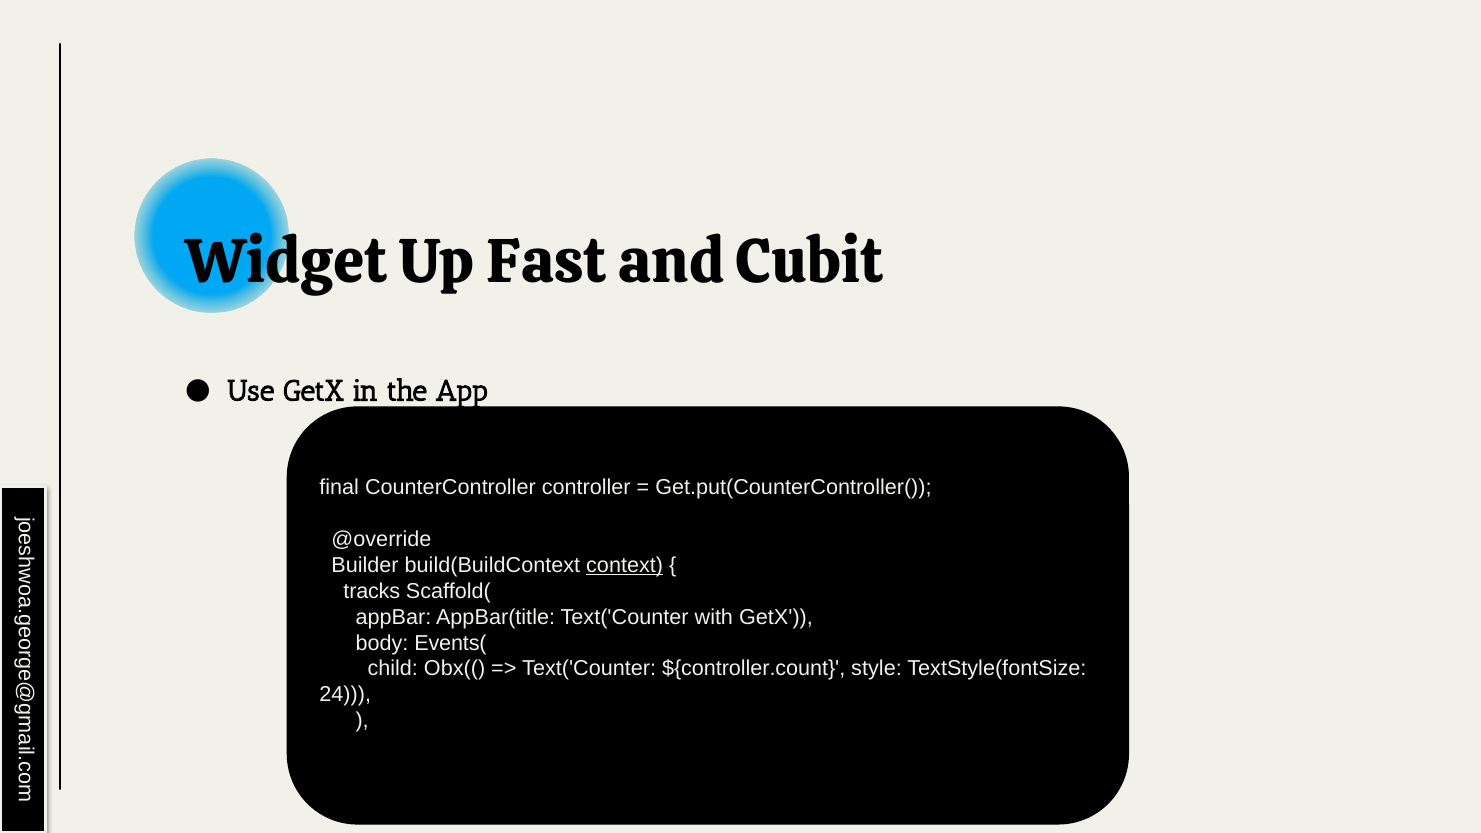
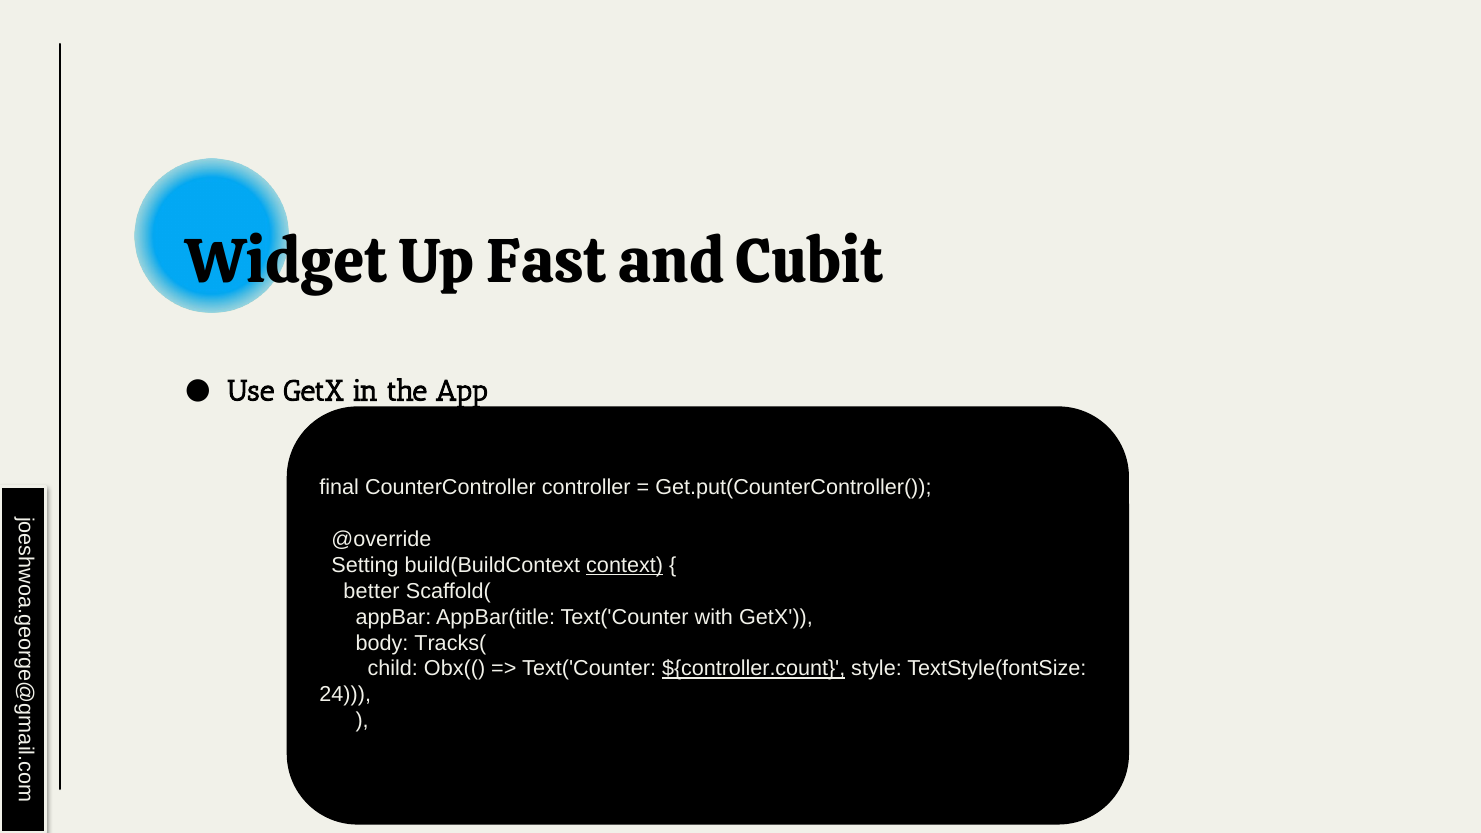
Builder: Builder -> Setting
tracks: tracks -> better
Events(: Events( -> Tracks(
${controller.count underline: none -> present
